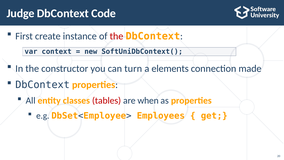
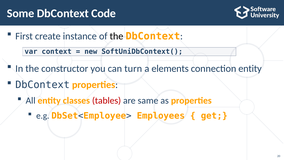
Judge: Judge -> Some
the at (116, 36) colour: red -> black
connection made: made -> entity
when: when -> same
